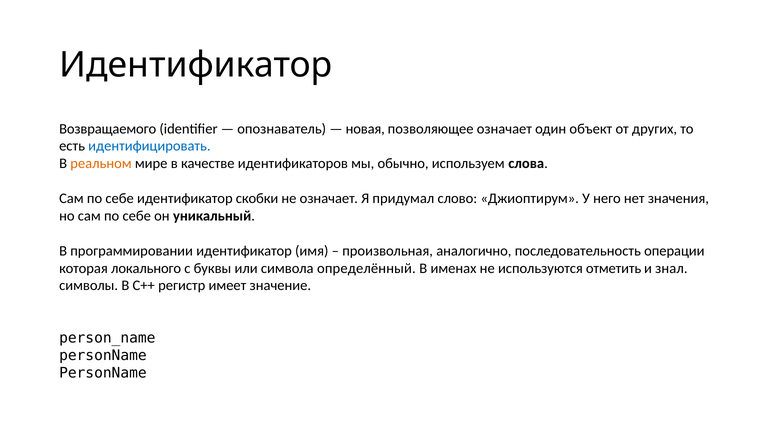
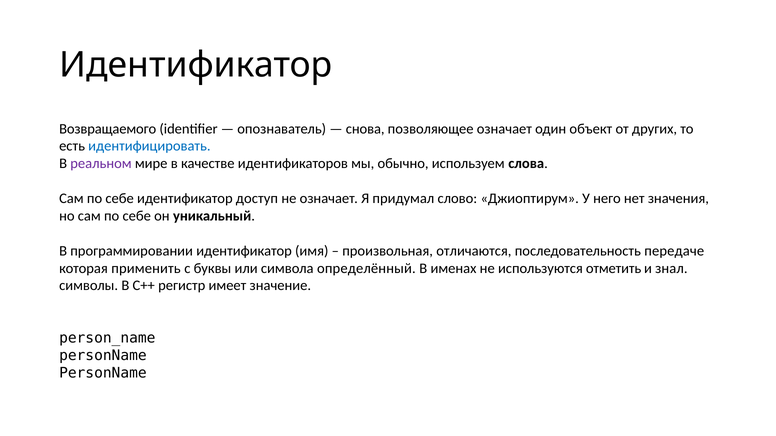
новая: новая -> снова
реальном colour: orange -> purple
скобки: скобки -> доступ
аналогично: аналогично -> отличаются
операции: операции -> передаче
локального: локального -> применить
